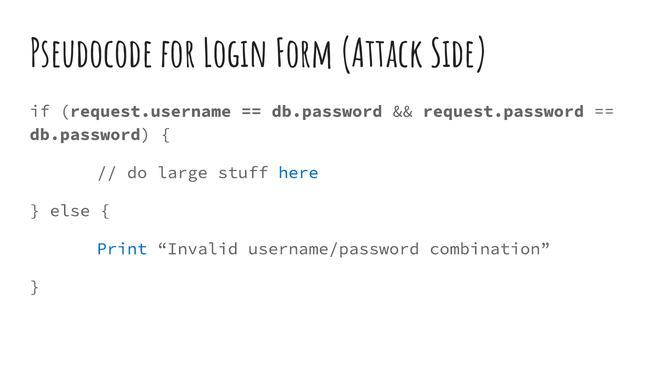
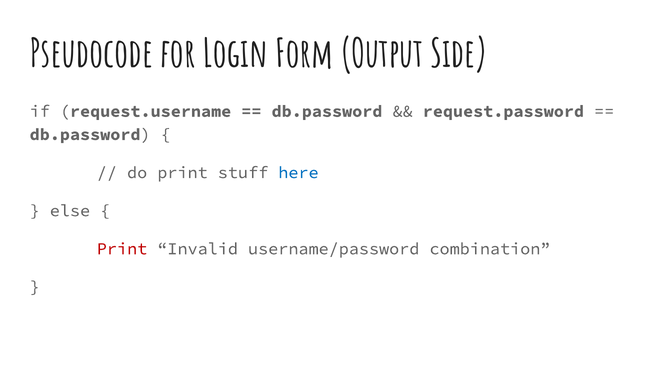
Attack: Attack -> Output
do large: large -> print
Print at (122, 249) colour: blue -> red
